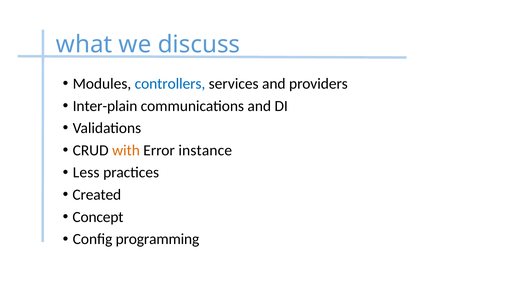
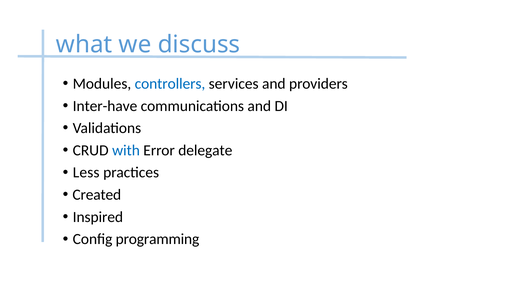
Inter-plain: Inter-plain -> Inter-have
with colour: orange -> blue
instance: instance -> delegate
Concept: Concept -> Inspired
